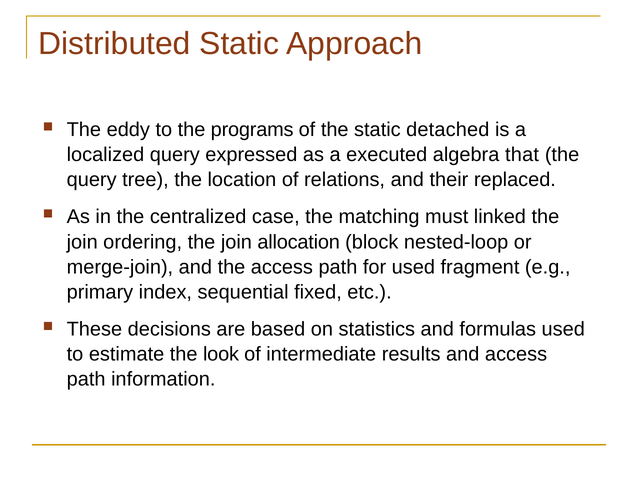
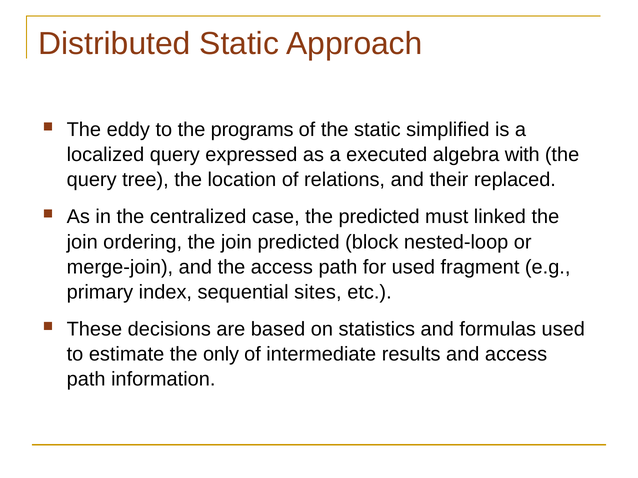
detached: detached -> simplified
that: that -> with
the matching: matching -> predicted
join allocation: allocation -> predicted
fixed: fixed -> sites
look: look -> only
